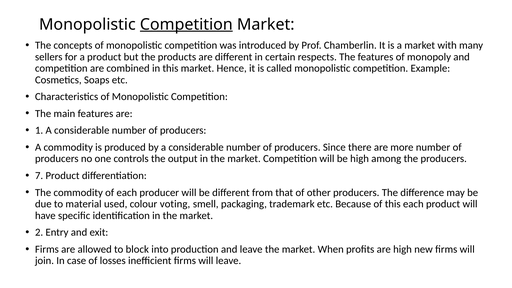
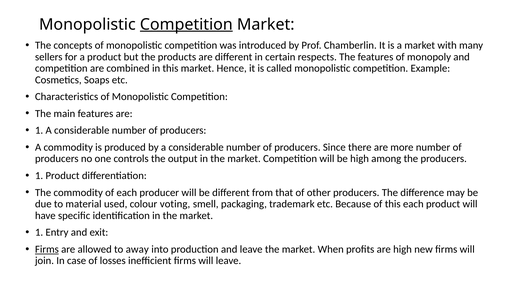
7 at (39, 176): 7 -> 1
2 at (39, 232): 2 -> 1
Firms at (47, 249) underline: none -> present
block: block -> away
